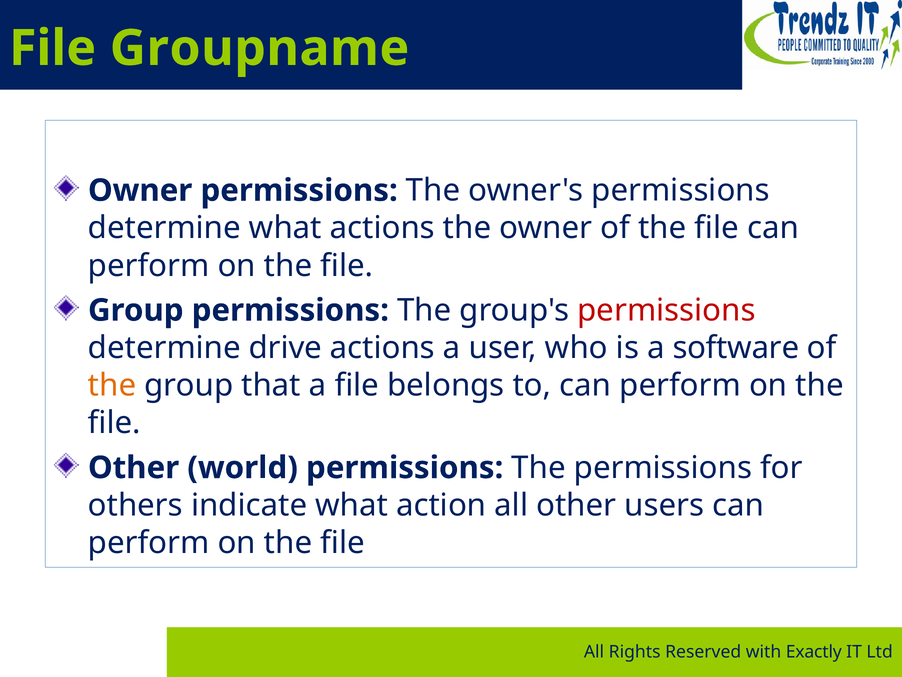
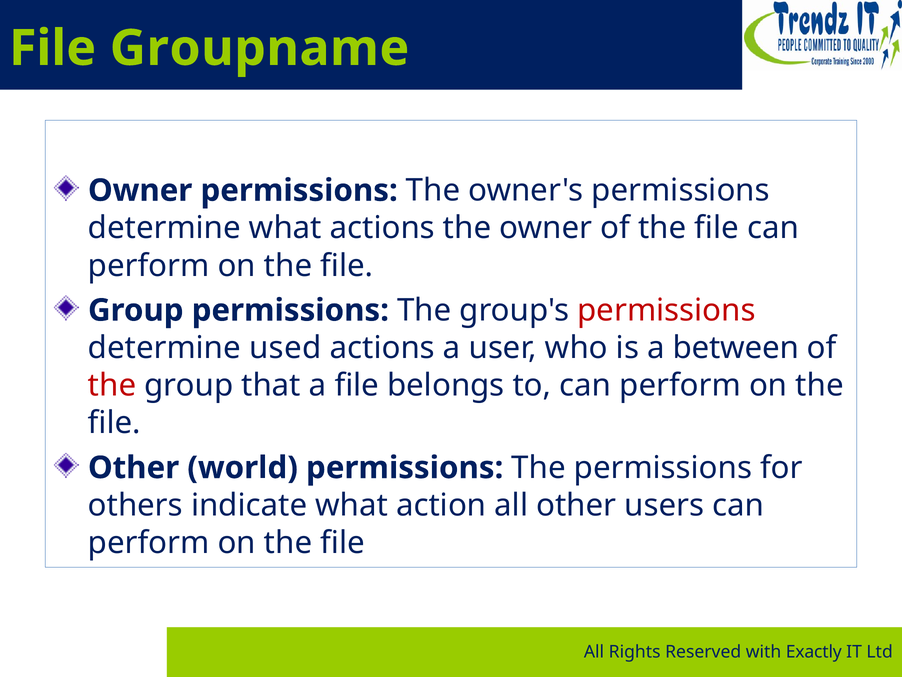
drive: drive -> used
software: software -> between
the at (112, 385) colour: orange -> red
